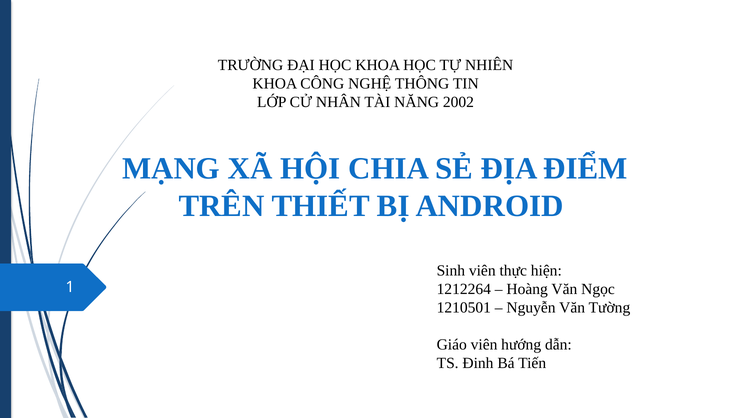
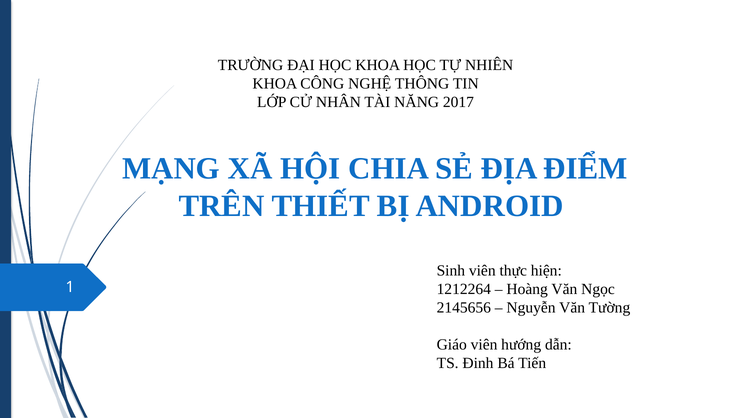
2002: 2002 -> 2017
1210501: 1210501 -> 2145656
